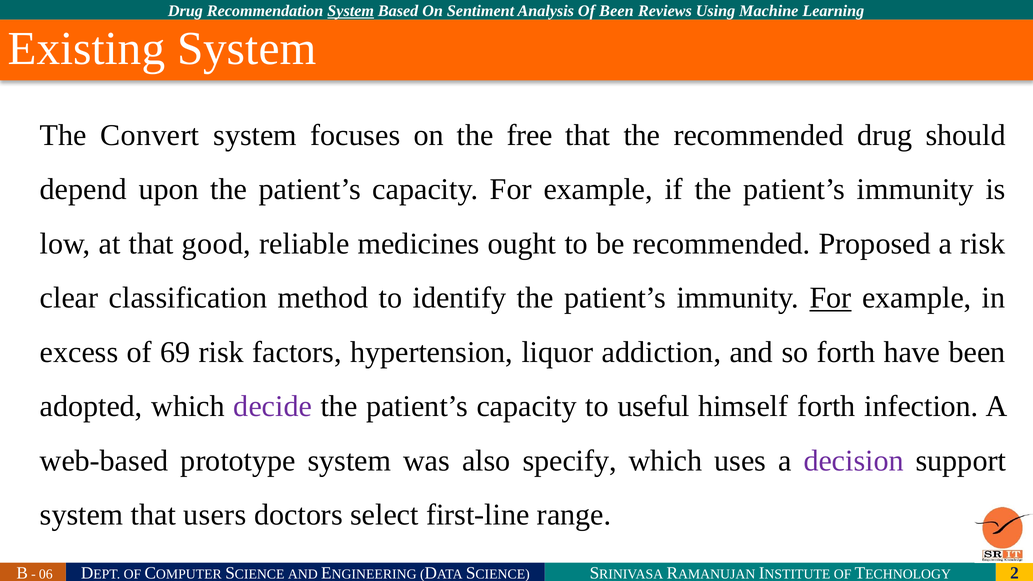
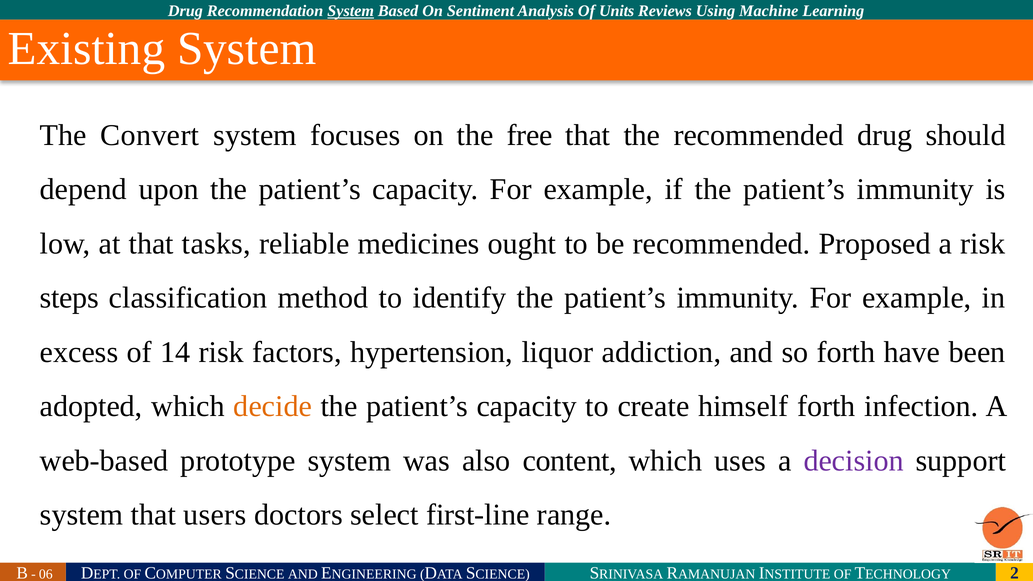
Of Been: Been -> Units
good: good -> tasks
clear: clear -> steps
For at (831, 298) underline: present -> none
69: 69 -> 14
decide colour: purple -> orange
useful: useful -> create
specify: specify -> content
